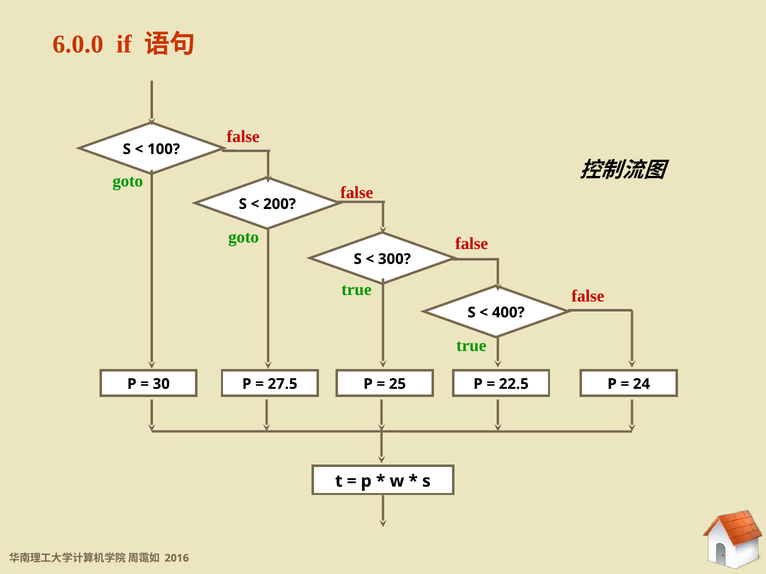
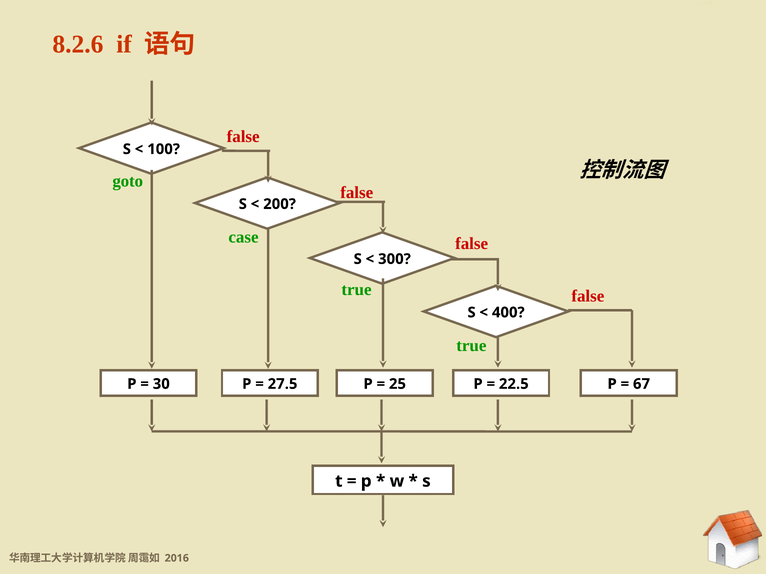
6.0.0: 6.0.0 -> 8.2.6
goto at (244, 238): goto -> case
24: 24 -> 67
